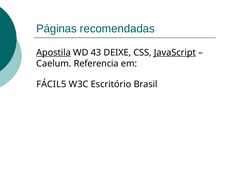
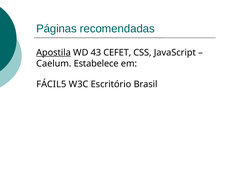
DEIXE: DEIXE -> CEFET
JavaScript underline: present -> none
Referencia: Referencia -> Estabelece
